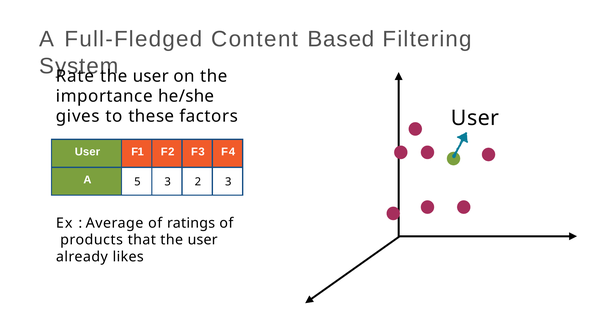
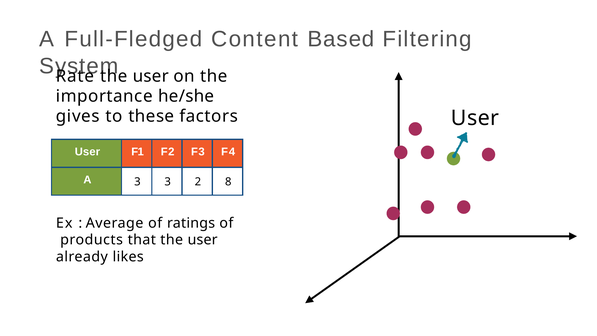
A 5: 5 -> 3
2 3: 3 -> 8
